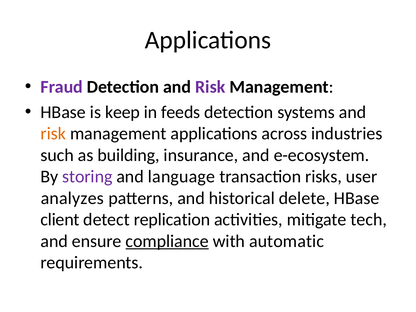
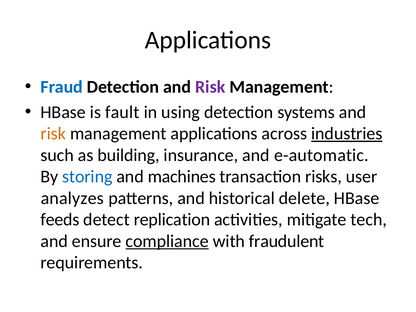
Fraud colour: purple -> blue
keep: keep -> fault
feeds: feeds -> using
industries underline: none -> present
e-ecosystem: e-ecosystem -> e-automatic
storing colour: purple -> blue
language: language -> machines
client: client -> feeds
automatic: automatic -> fraudulent
